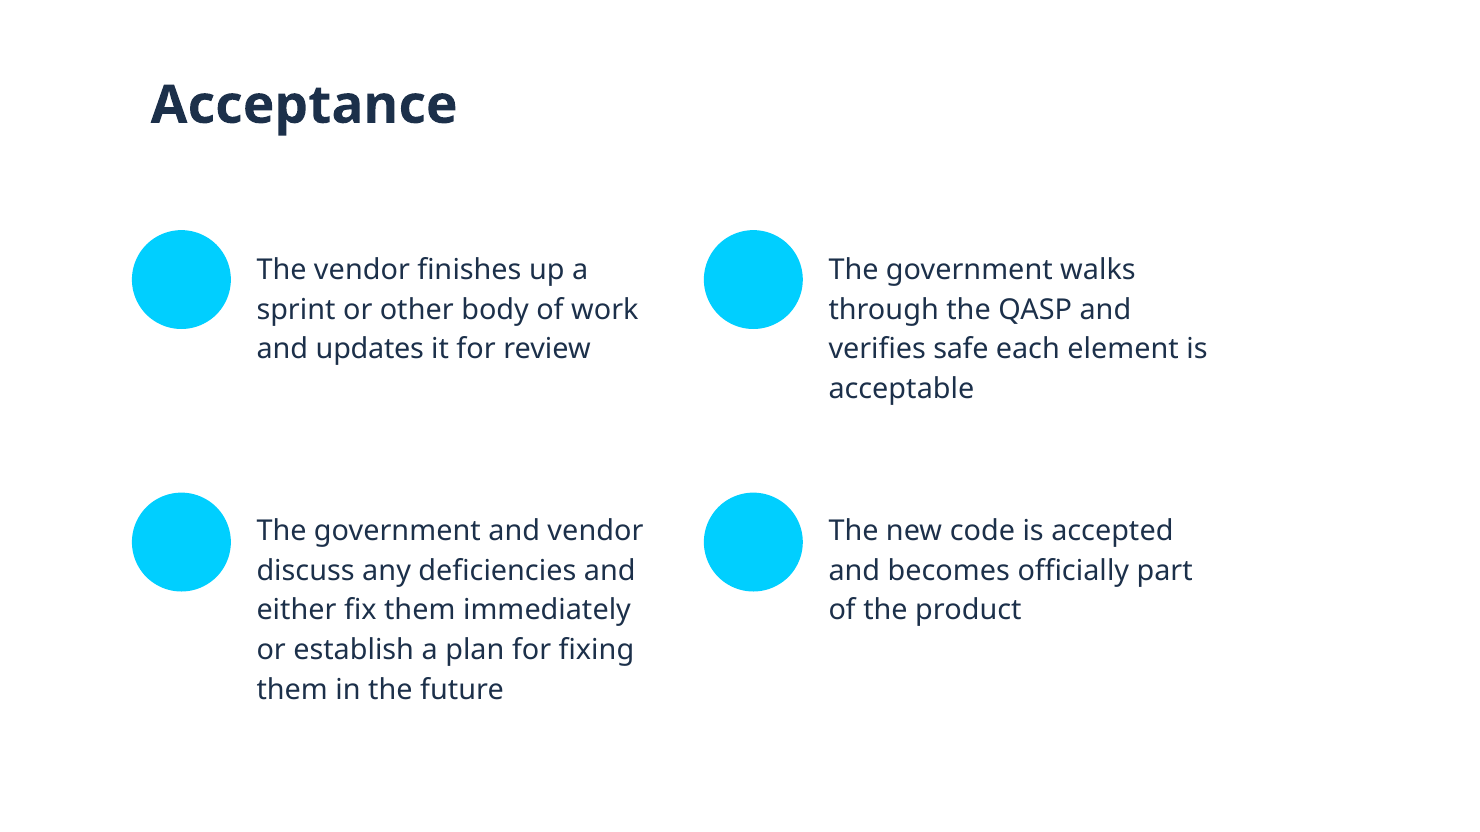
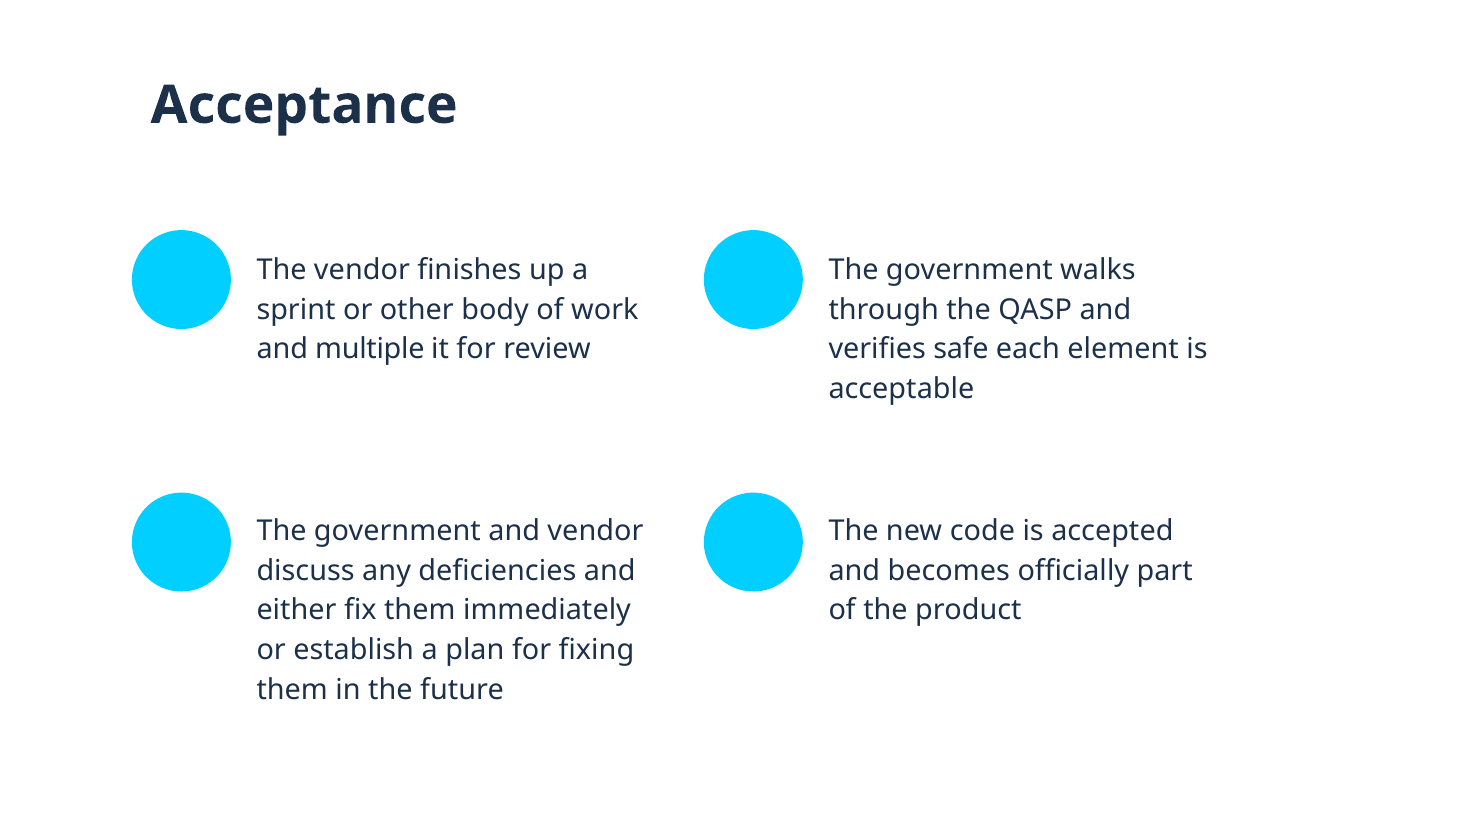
updates: updates -> multiple
